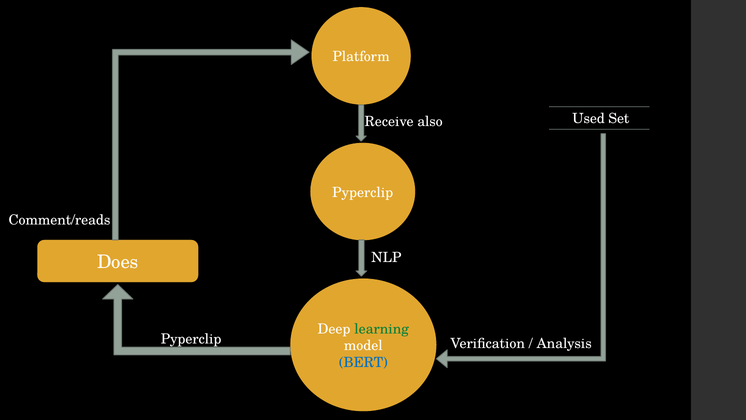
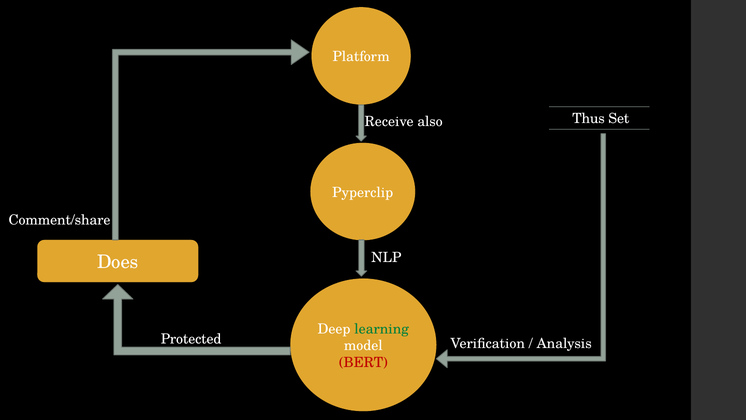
Used: Used -> Thus
Comment/reads: Comment/reads -> Comment/share
Pyperclip at (191, 339): Pyperclip -> Protected
BERT colour: blue -> red
